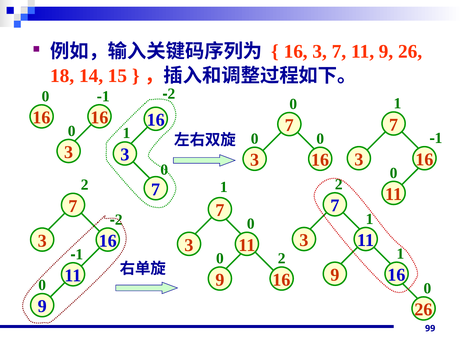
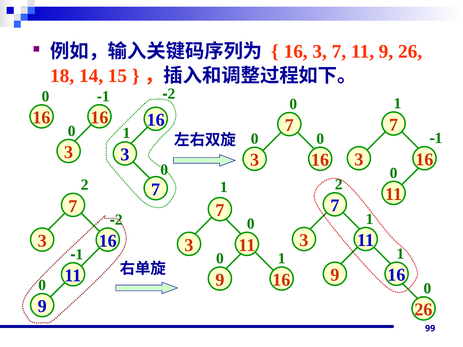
2 at (282, 259): 2 -> 1
